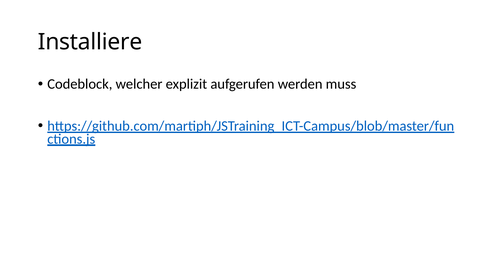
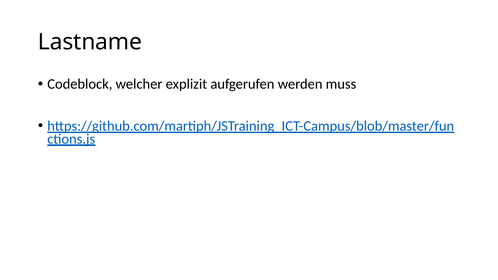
Installiere: Installiere -> Lastname
